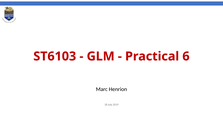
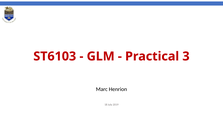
6: 6 -> 3
